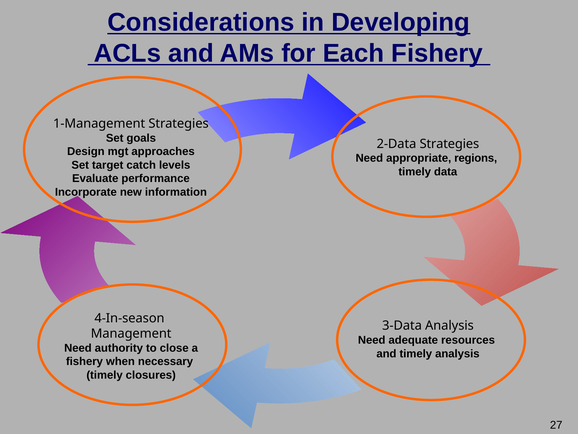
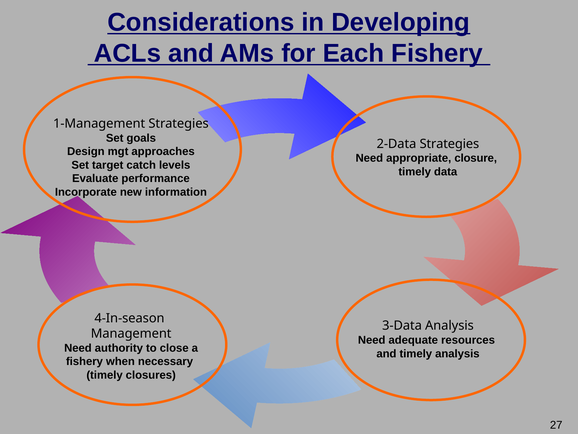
regions: regions -> closure
